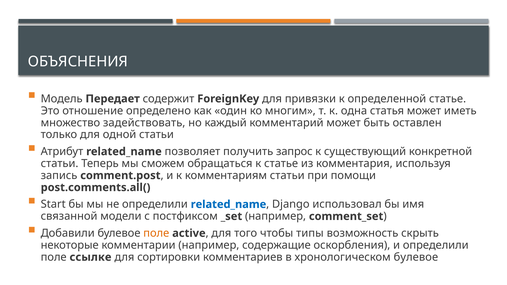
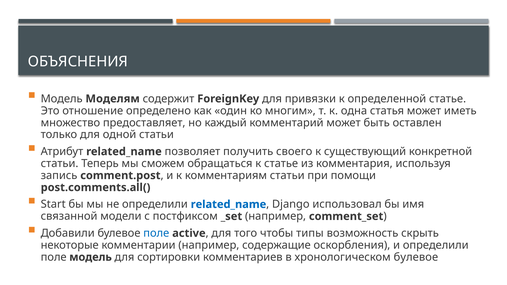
Передает: Передает -> Моделям
задействовать: задействовать -> предоставляет
запрос: запрос -> своего
поле at (156, 233) colour: orange -> blue
поле ссылке: ссылке -> модель
